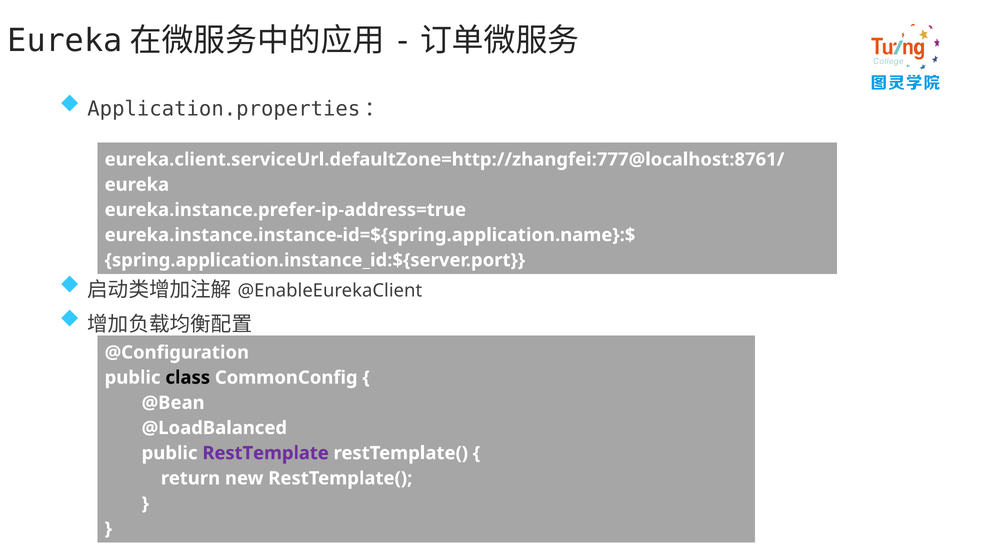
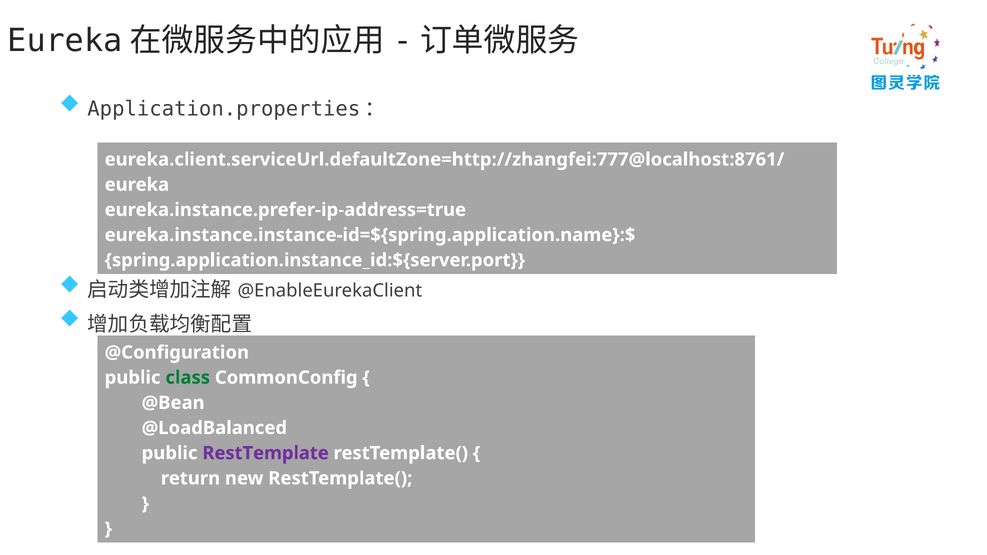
class colour: black -> green
